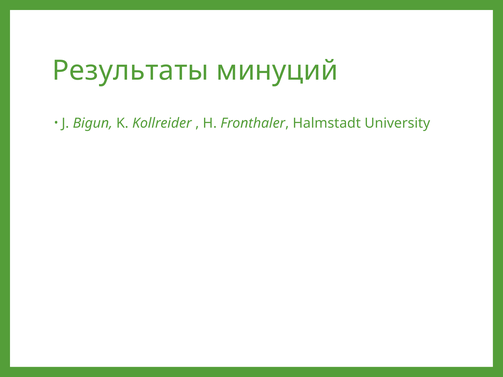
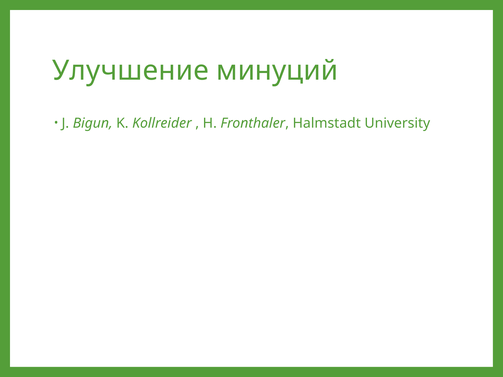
Результаты: Результаты -> Улучшение
